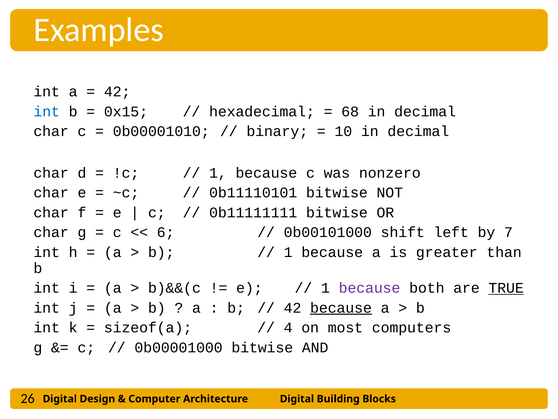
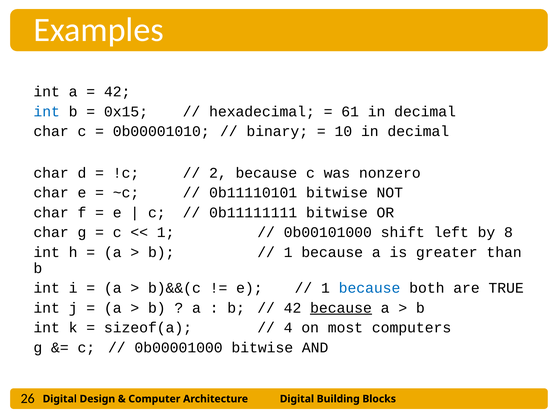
68: 68 -> 61
1 at (218, 173): 1 -> 2
6 at (166, 232): 6 -> 1
7: 7 -> 8
because at (370, 288) colour: purple -> blue
TRUE underline: present -> none
